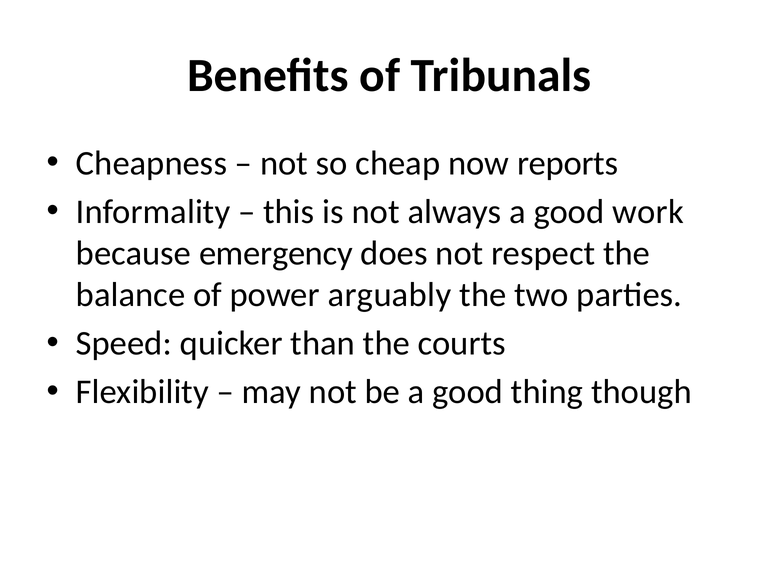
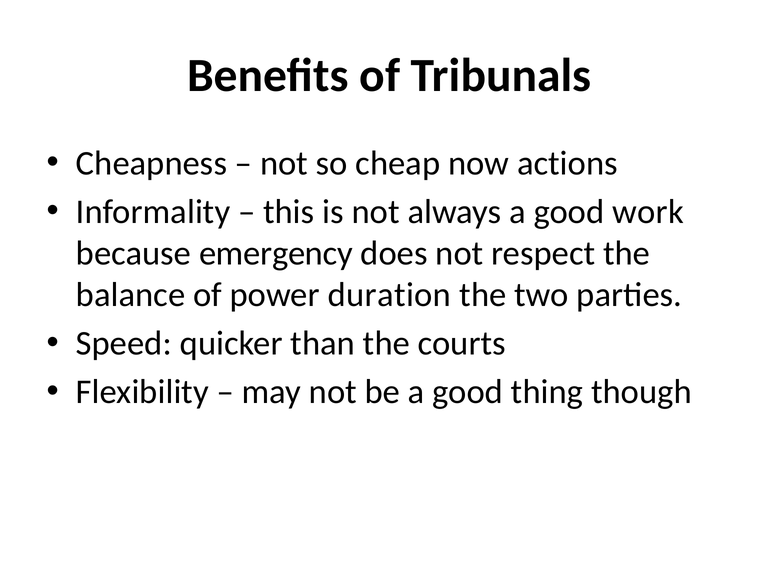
reports: reports -> actions
arguably: arguably -> duration
